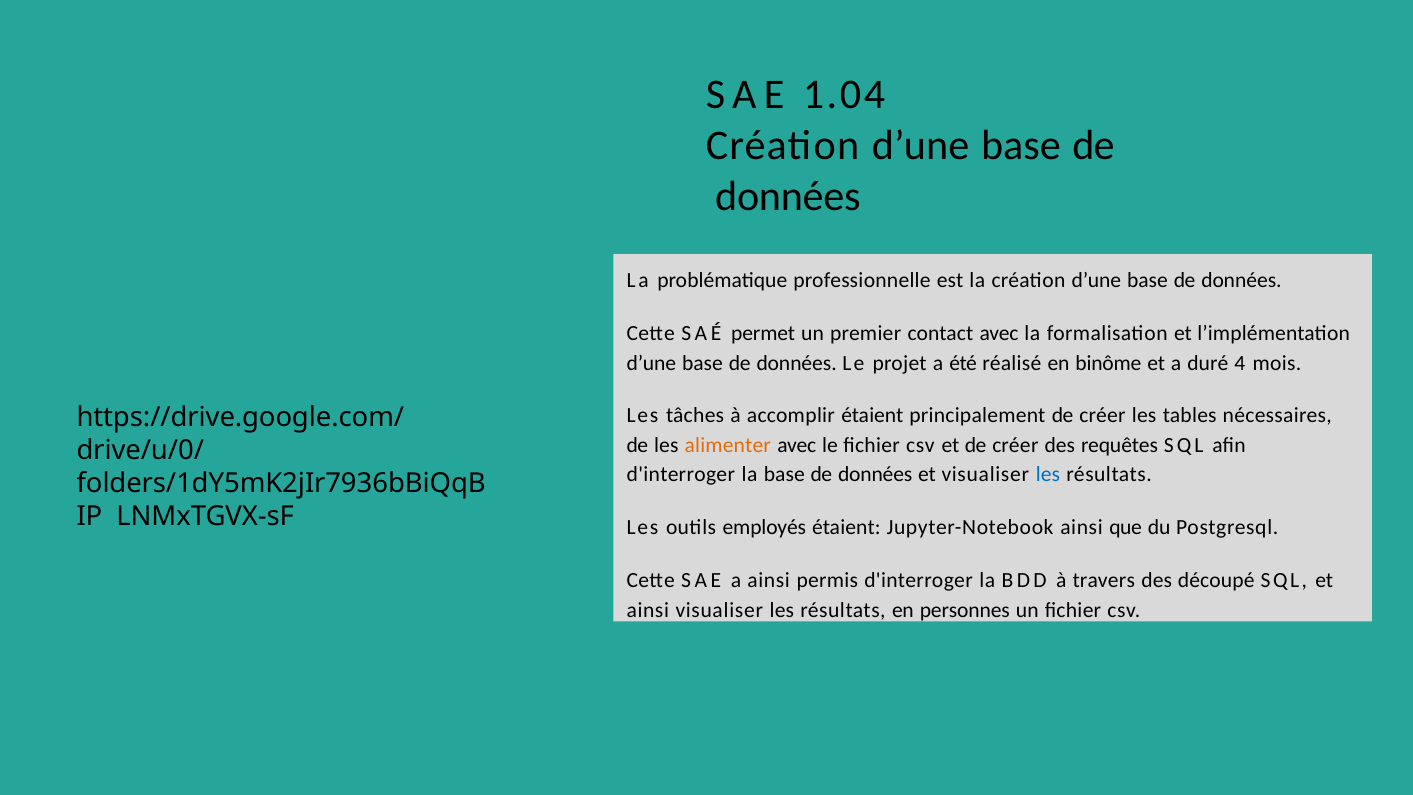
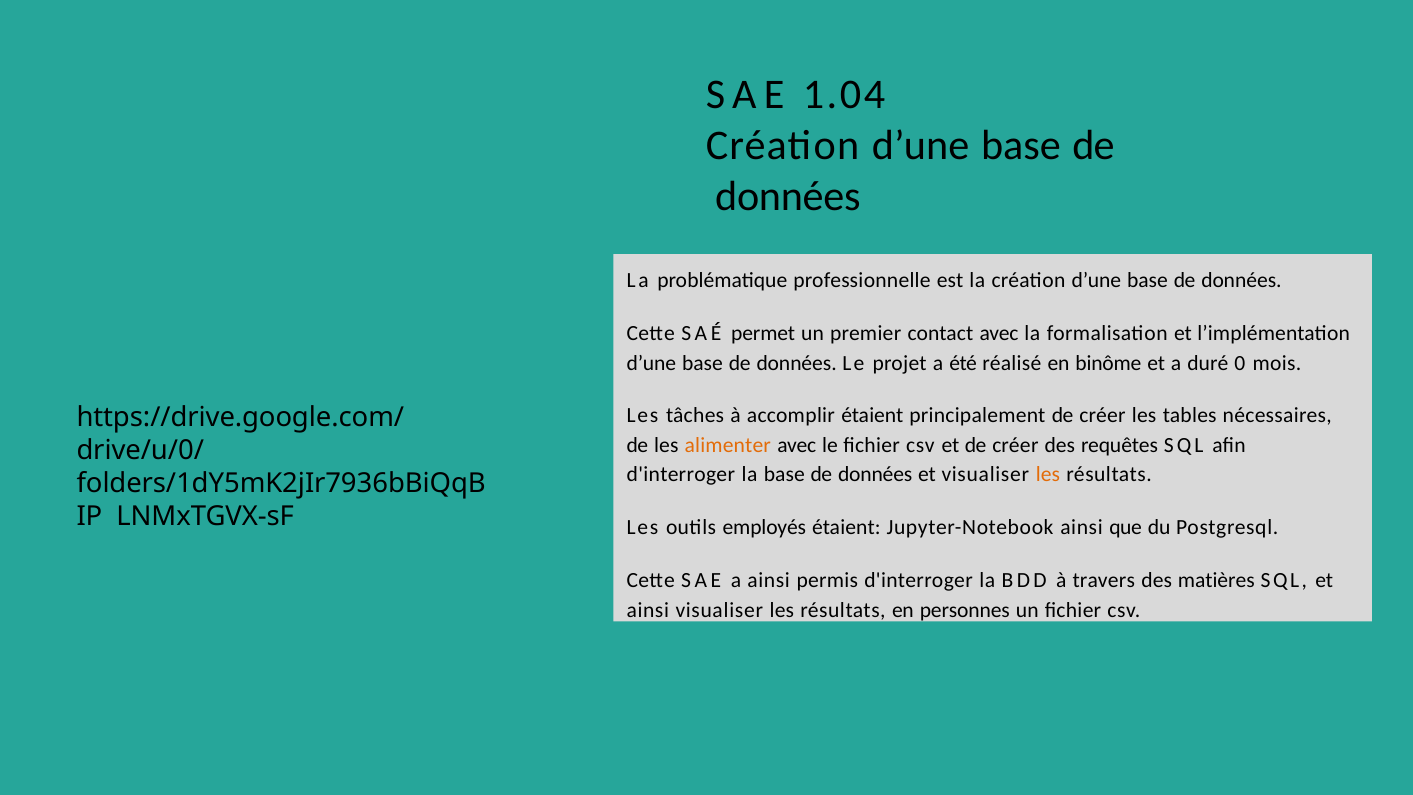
4: 4 -> 0
les at (1048, 475) colour: blue -> orange
découpé: découpé -> matières
